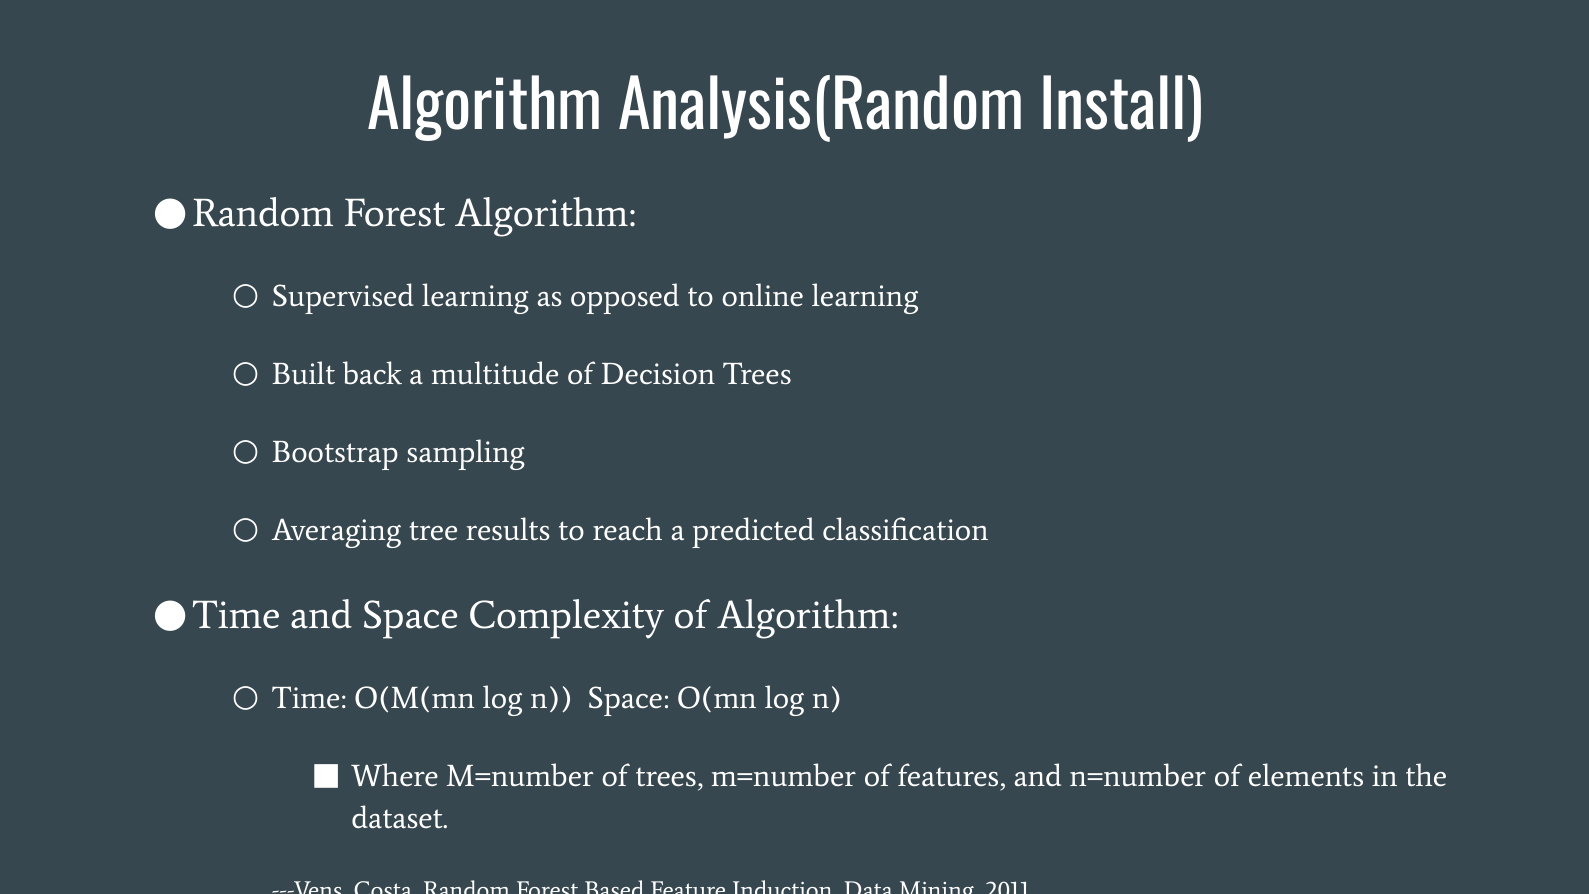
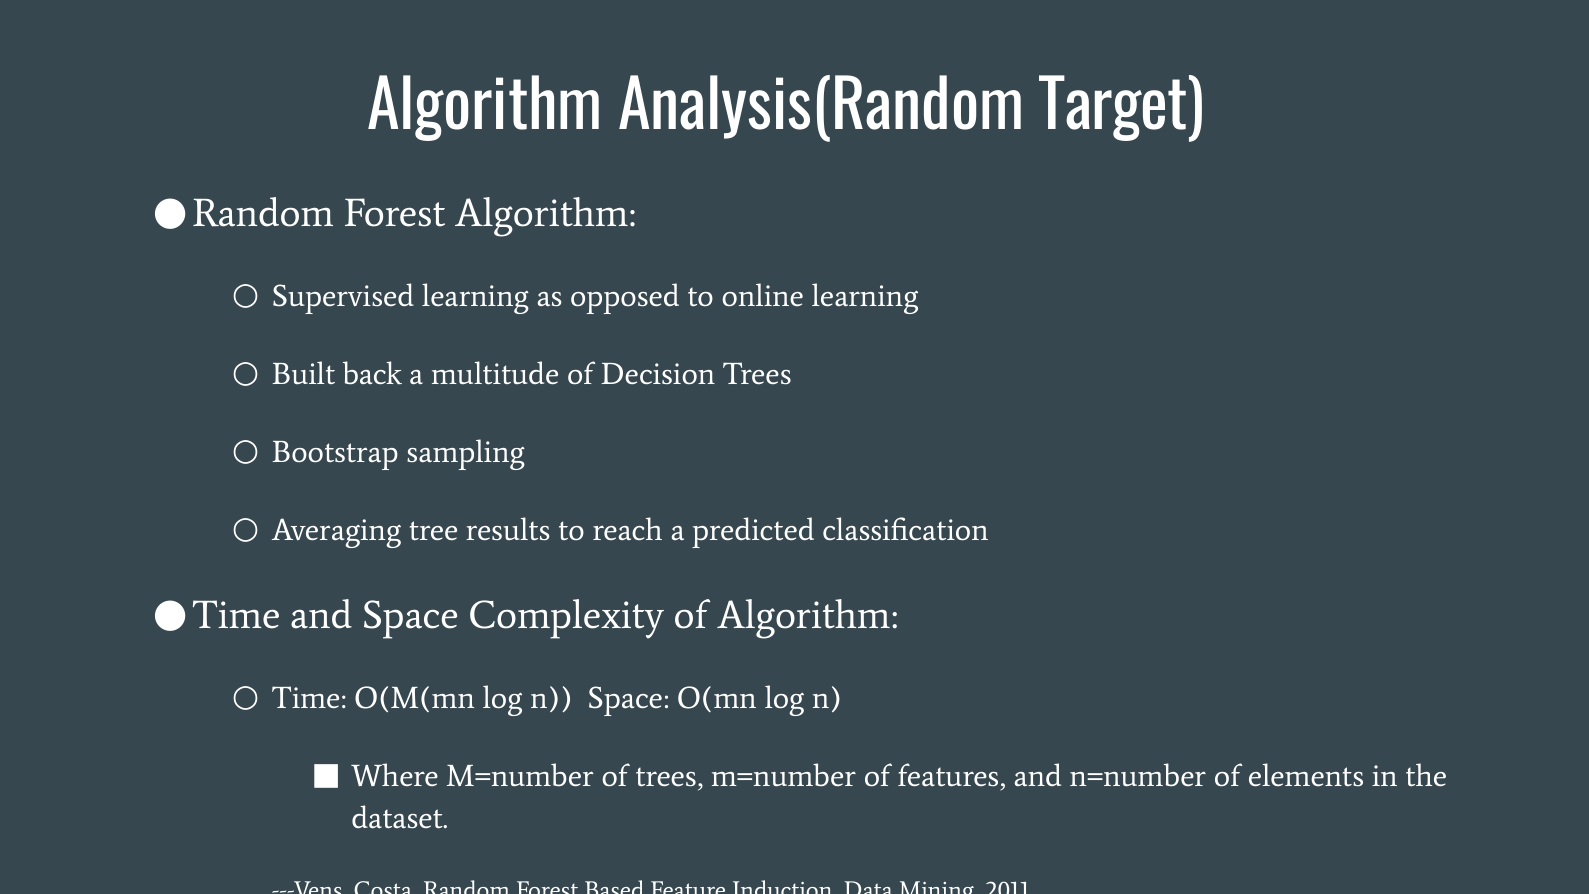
Install: Install -> Target
